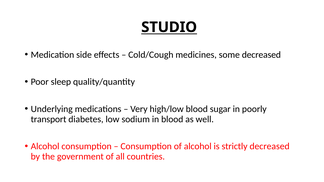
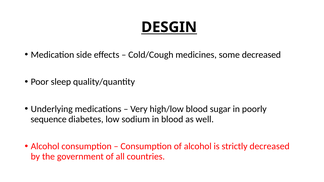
STUDIO: STUDIO -> DESGIN
transport: transport -> sequence
